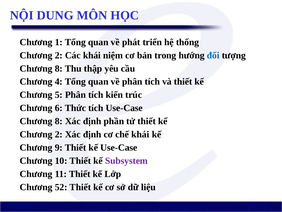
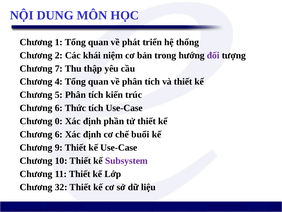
đối colour: blue -> purple
8 at (59, 68): 8 -> 7
8 at (59, 121): 8 -> 0
2 at (59, 134): 2 -> 6
chế khái: khái -> buổi
52: 52 -> 32
